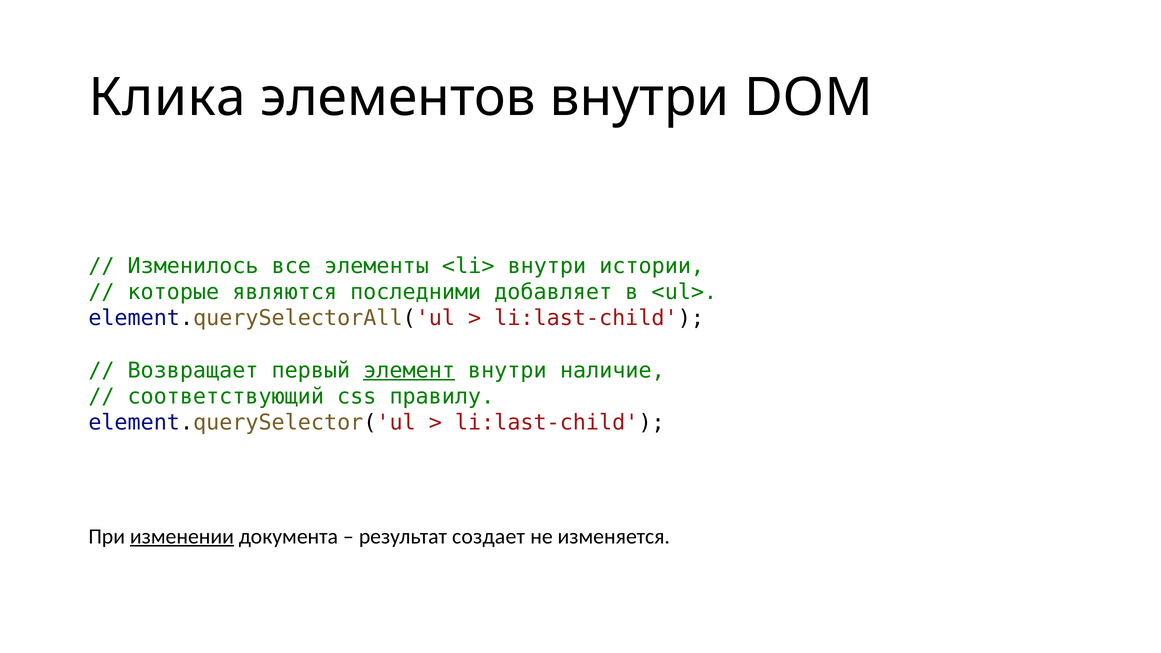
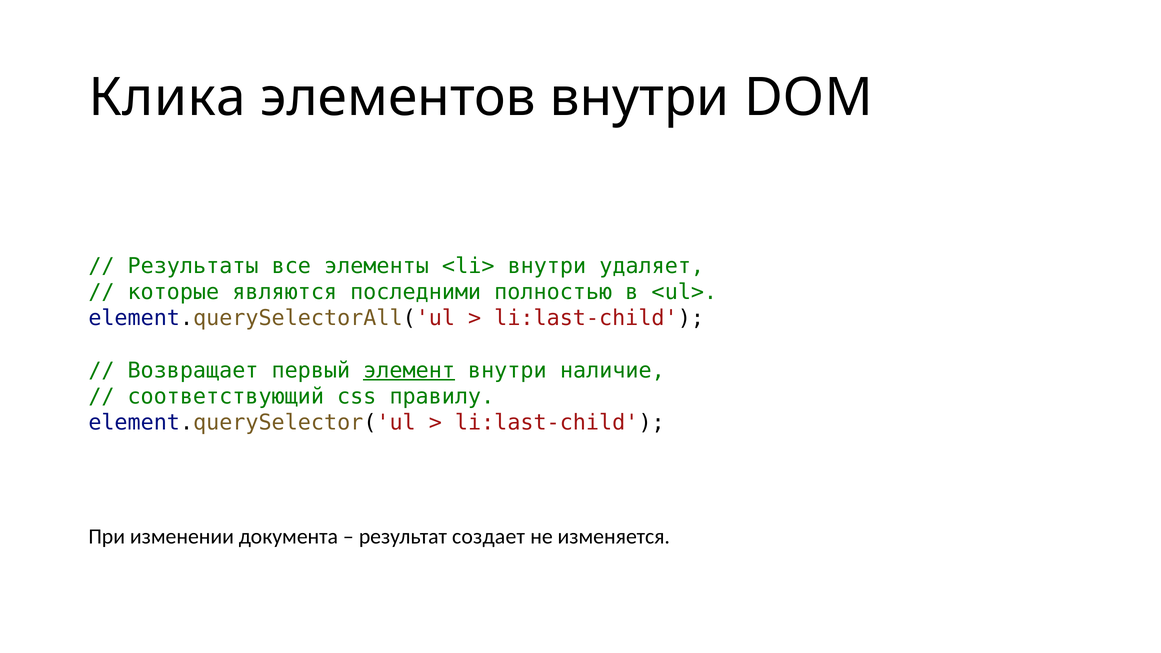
Изменилось: Изменилось -> Результаты
истории: истории -> удаляет
добавляет: добавляет -> полностью
изменении underline: present -> none
